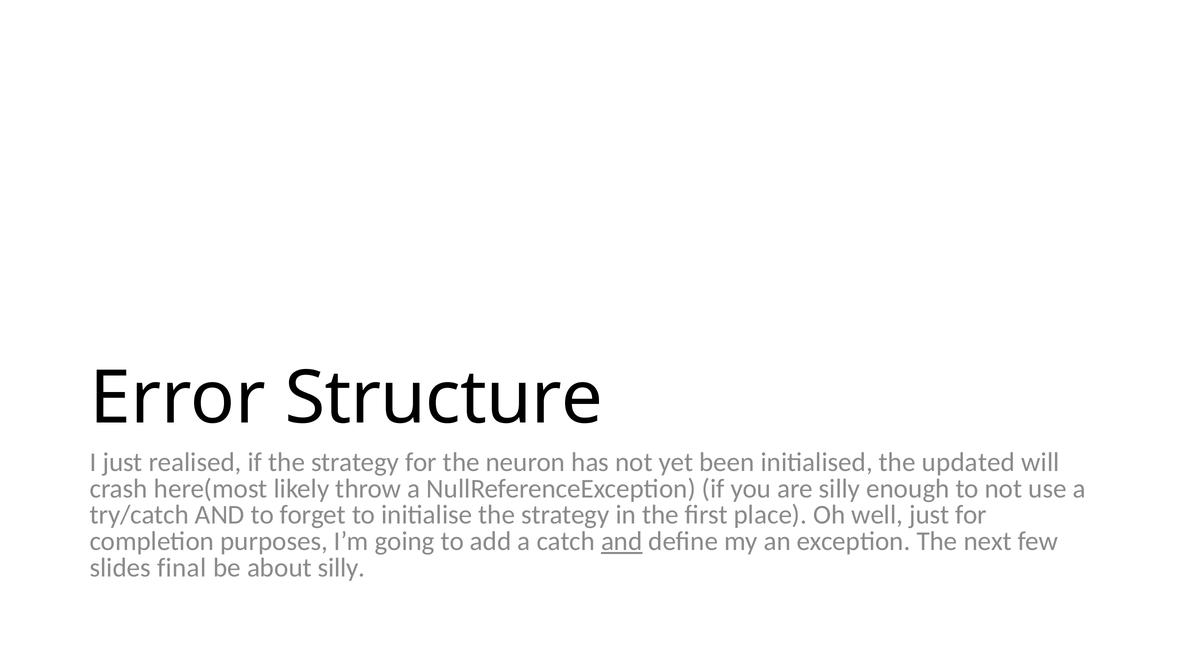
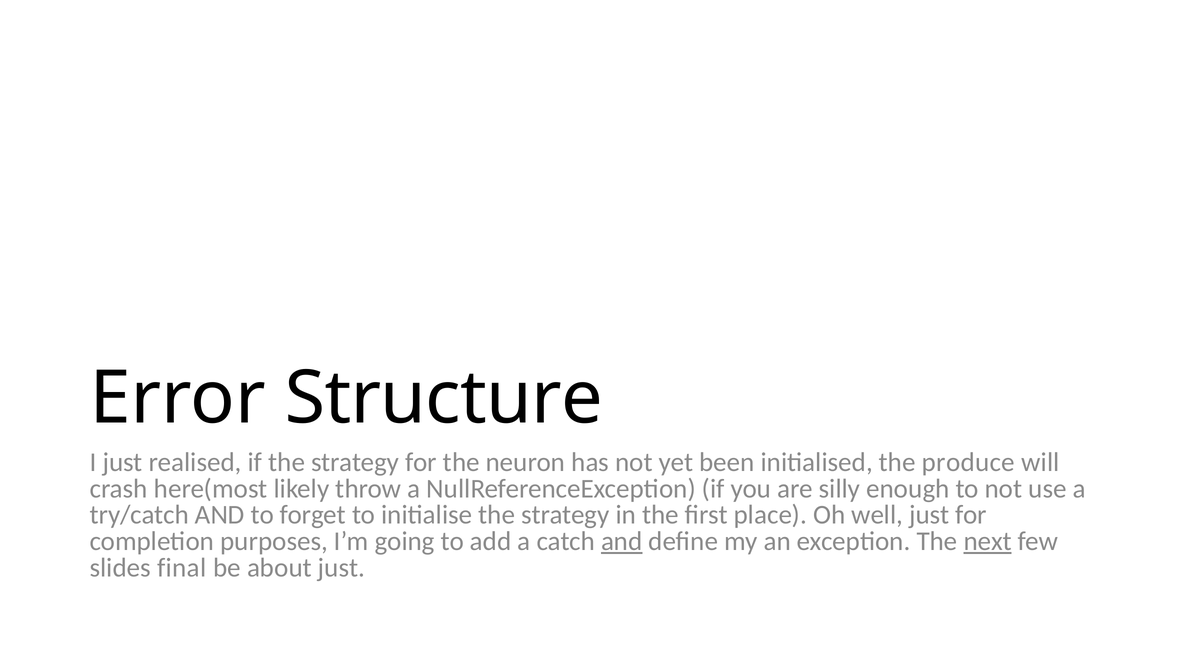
updated: updated -> produce
next underline: none -> present
about silly: silly -> just
